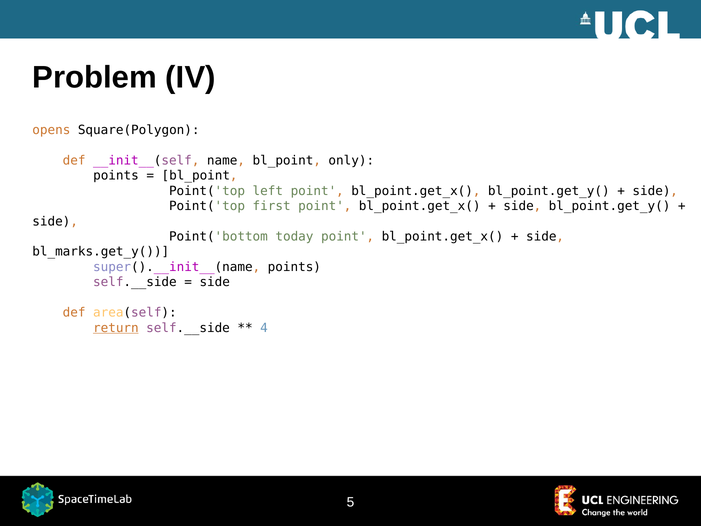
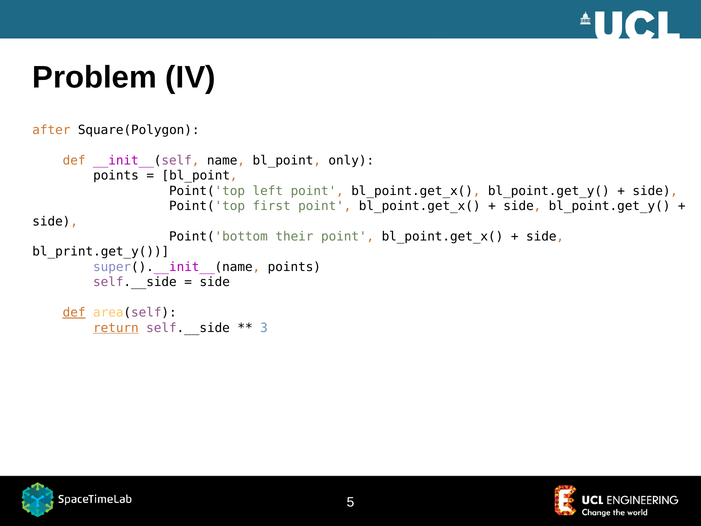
opens: opens -> after
today: today -> their
bl_marks.get_y(: bl_marks.get_y( -> bl_print.get_y(
def at (74, 312) underline: none -> present
4: 4 -> 3
